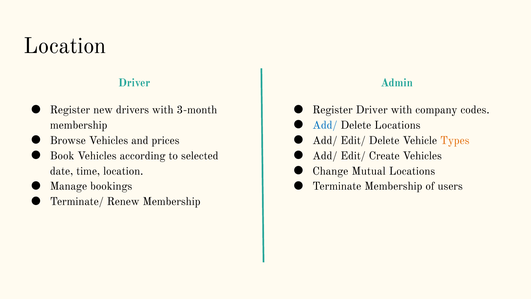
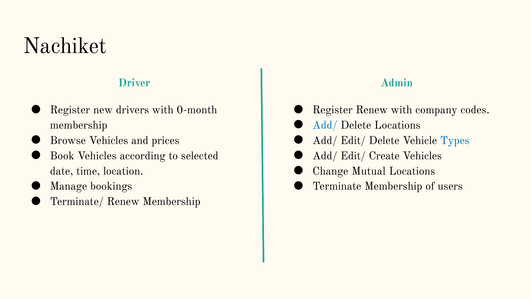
Location at (65, 46): Location -> Nachiket
3-month: 3-month -> 0-month
Register Driver: Driver -> Renew
Types colour: orange -> blue
